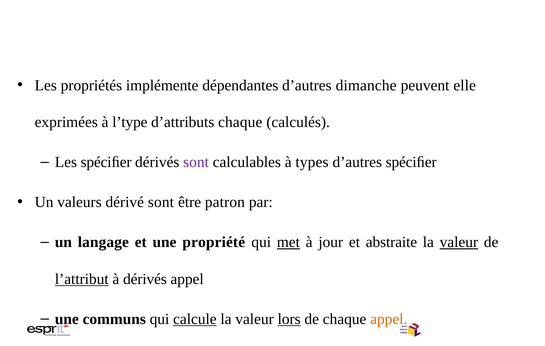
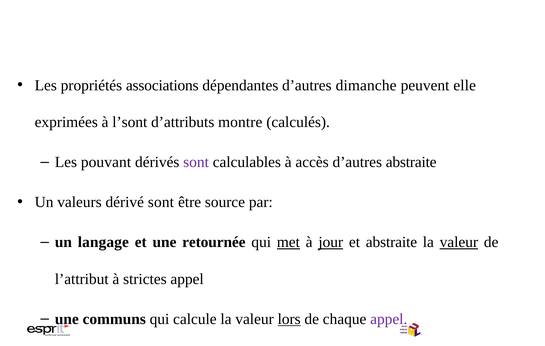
implémente: implémente -> associations
l’type: l’type -> l’sont
d’attributs chaque: chaque -> montre
Les spéciﬁer: spéciﬁer -> pouvant
types: types -> accès
d’autres spéciﬁer: spéciﬁer -> abstraite
patron: patron -> source
propriété: propriété -> retournée
jour underline: none -> present
l’attribut underline: present -> none
à dérivés: dérivés -> strictes
calcule underline: present -> none
appel at (389, 319) colour: orange -> purple
